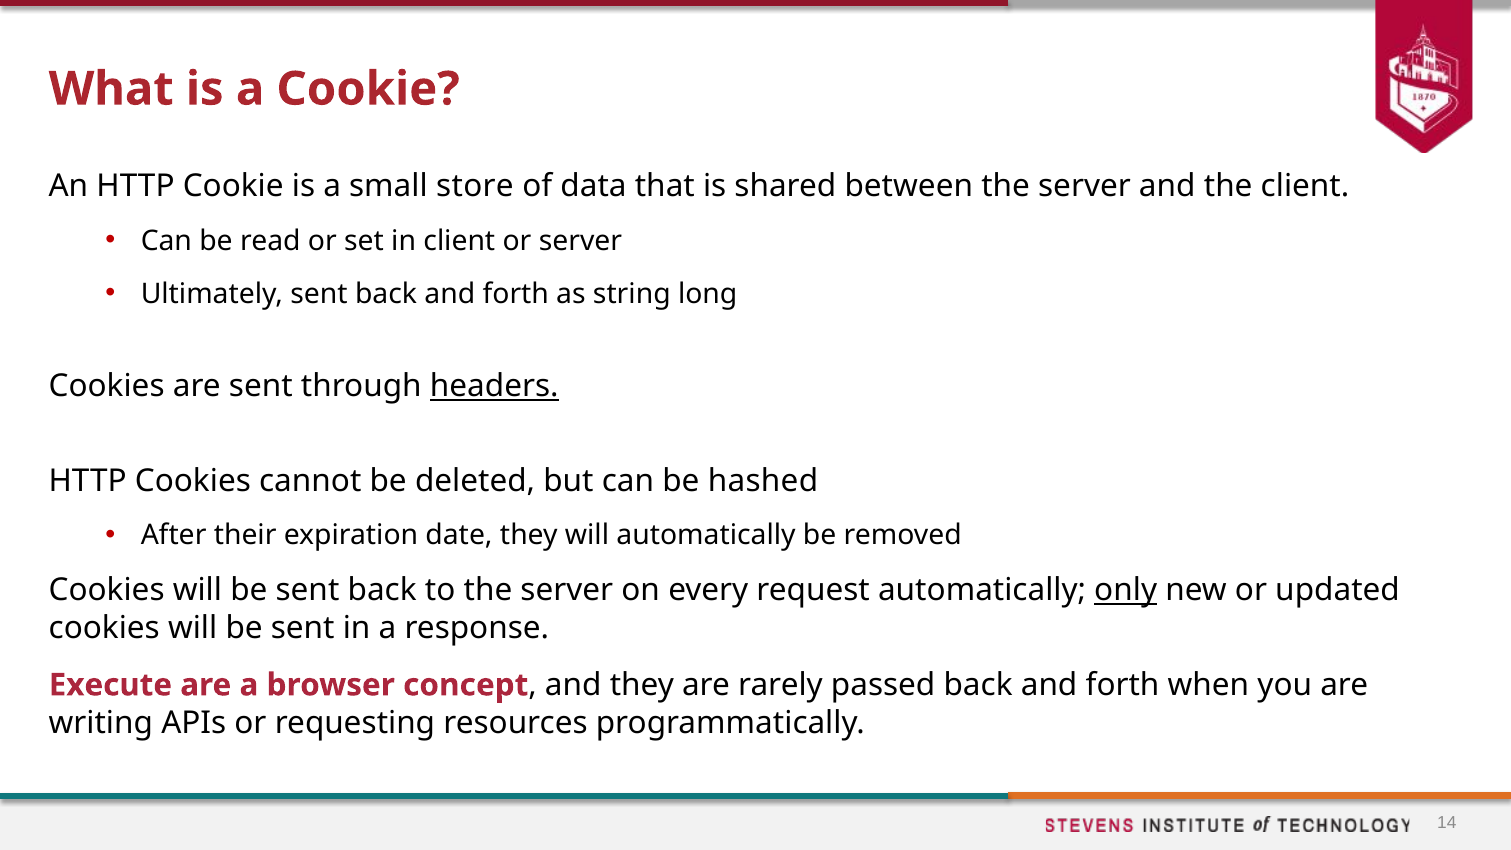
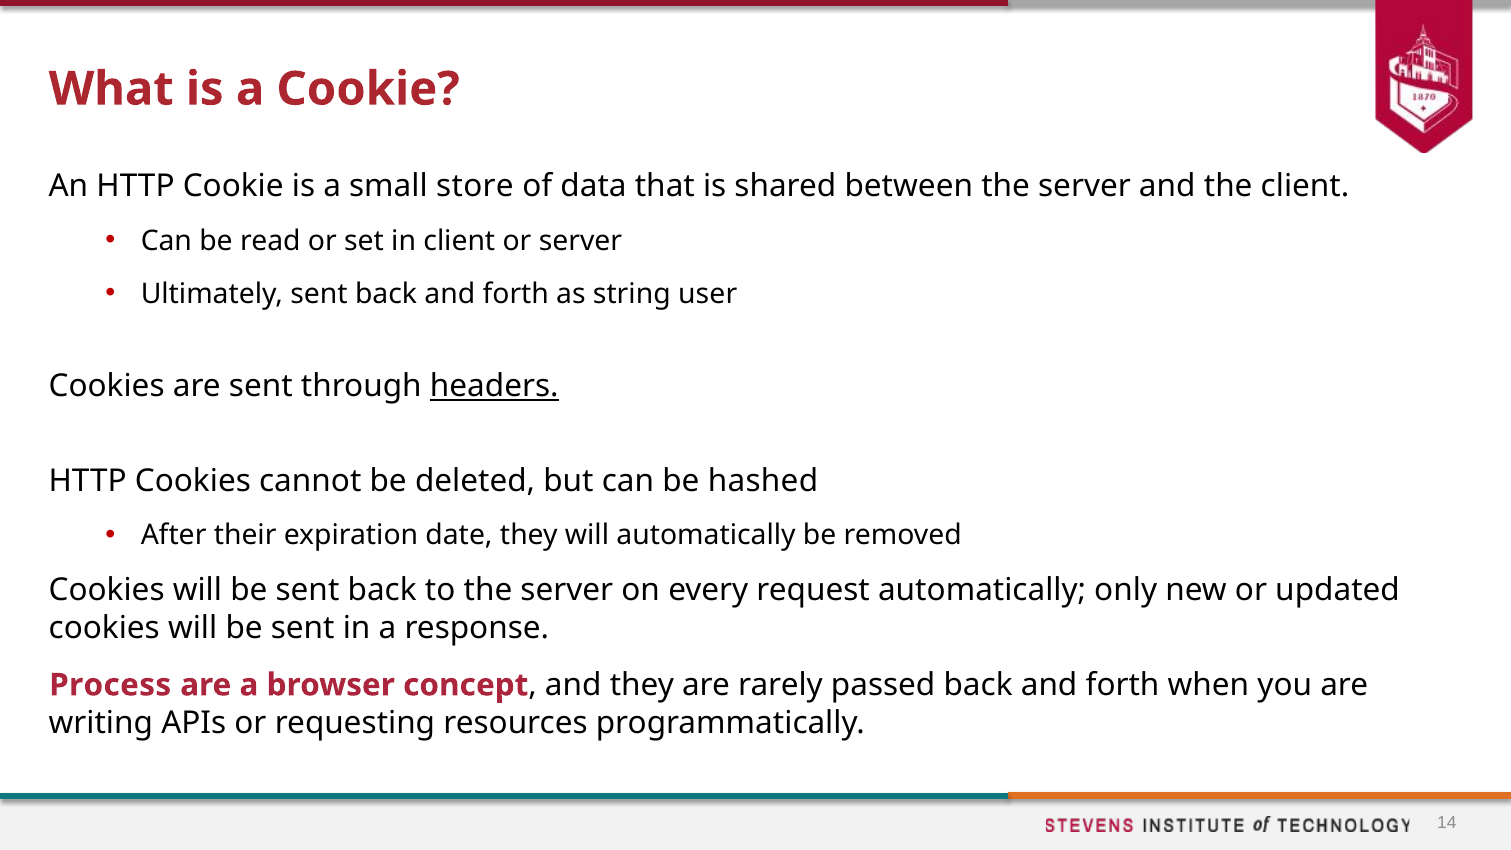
long: long -> user
only underline: present -> none
Execute: Execute -> Process
